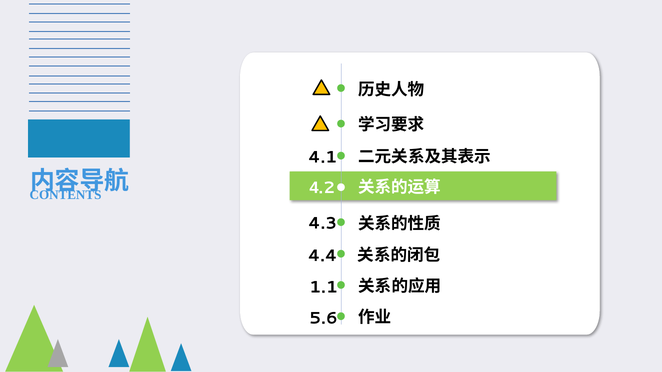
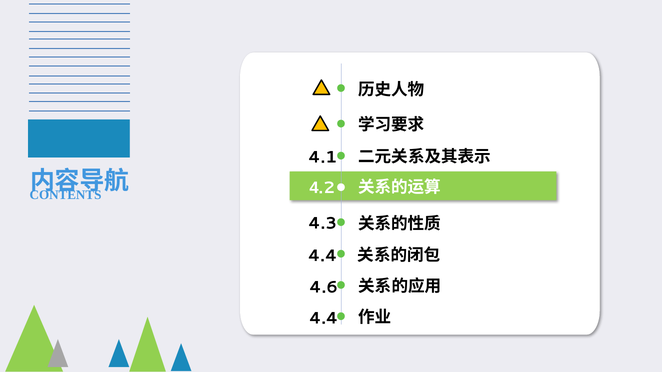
1.1: 1.1 -> 4.6
5.6 at (324, 318): 5.6 -> 4.4
